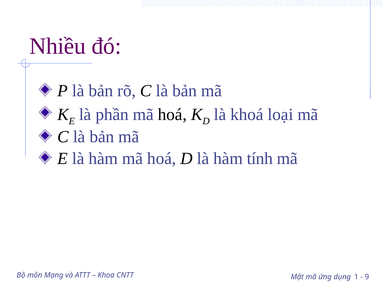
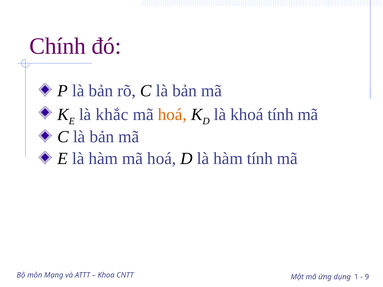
Nhiều: Nhiều -> Chính
phần: phần -> khắc
hoá at (172, 115) colour: black -> orange
khoá loại: loại -> tính
